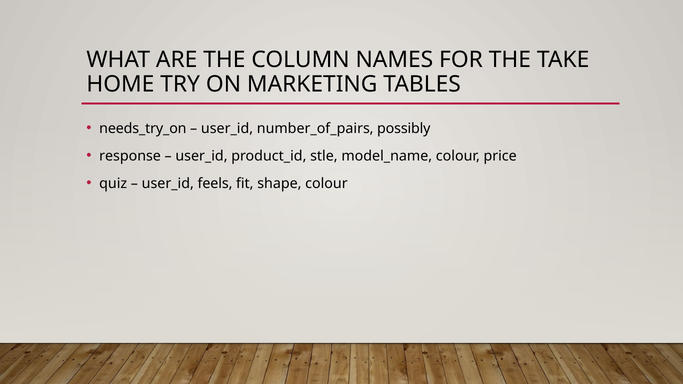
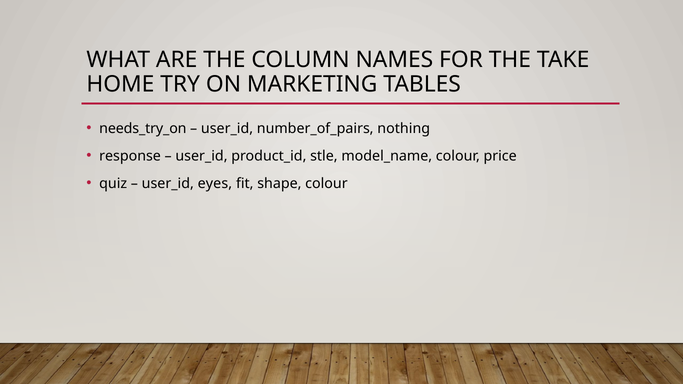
possibly: possibly -> nothing
feels: feels -> eyes
